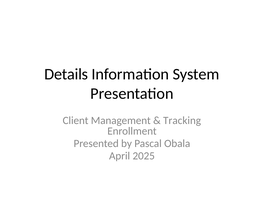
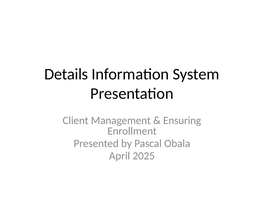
Tracking: Tracking -> Ensuring
